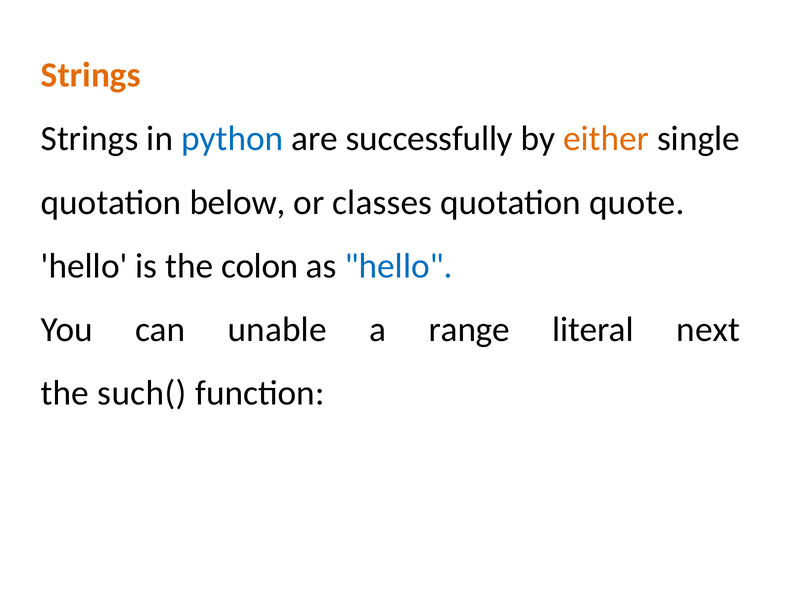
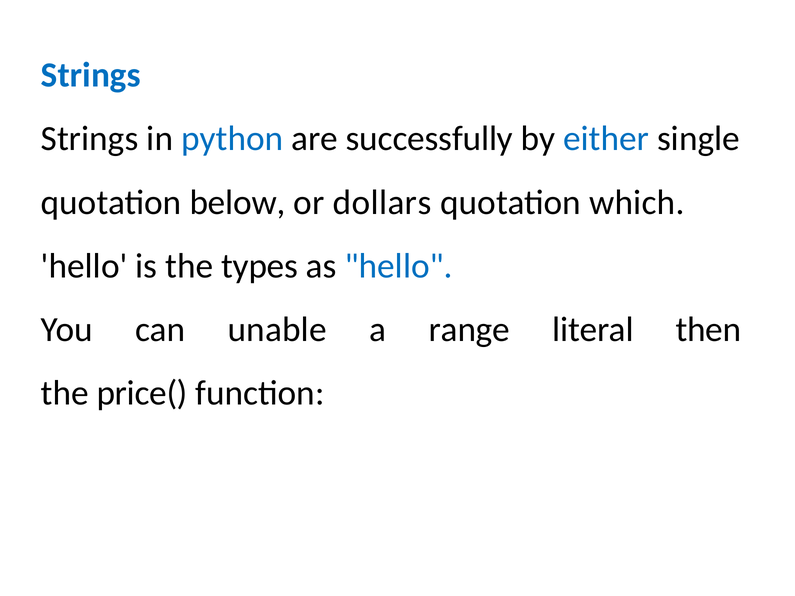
Strings at (91, 75) colour: orange -> blue
either colour: orange -> blue
classes: classes -> dollars
quote: quote -> which
colon: colon -> types
next: next -> then
such(: such( -> price(
